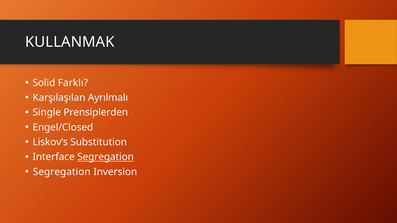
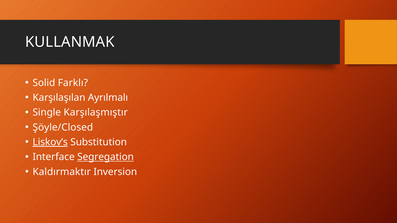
Prensiplerden: Prensiplerden -> Karşılaşmıştır
Engel/Closed: Engel/Closed -> Şöyle/Closed
Liskov’s underline: none -> present
Segregation at (62, 172): Segregation -> Kaldırmaktır
